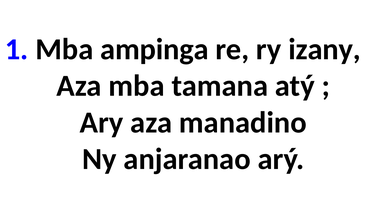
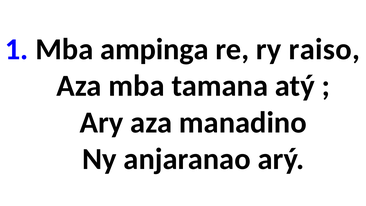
izany: izany -> raiso
